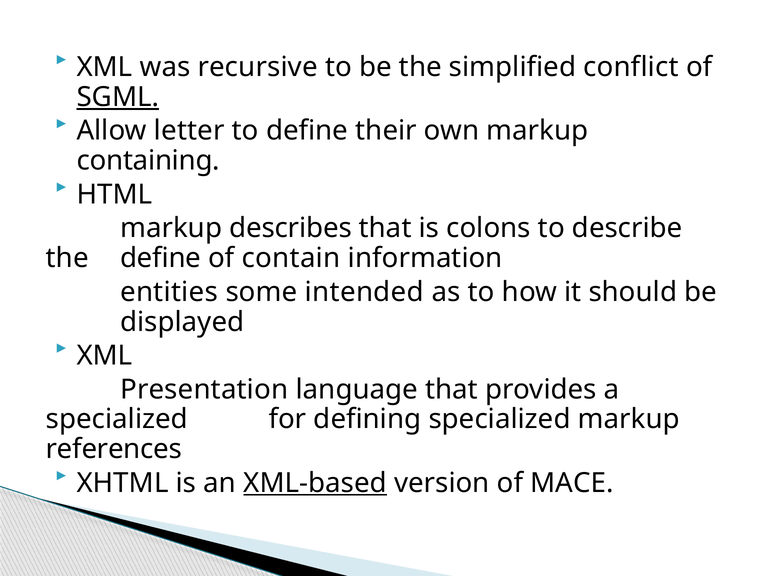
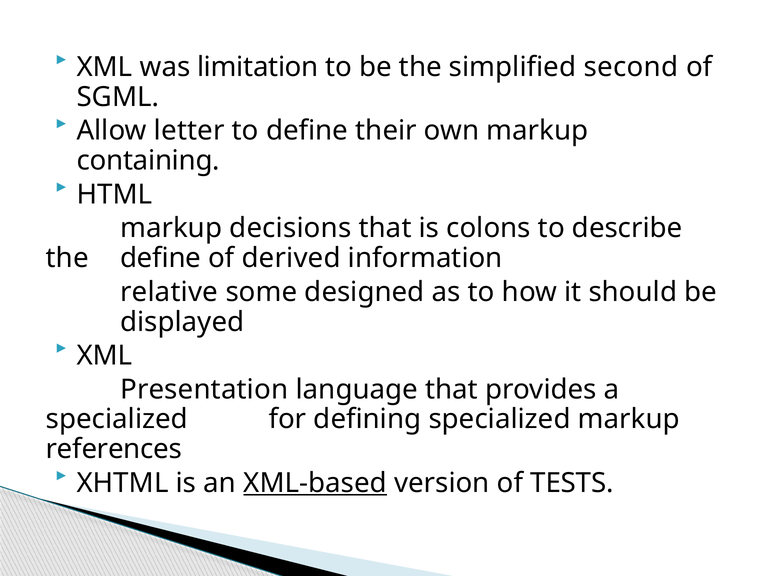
recursive: recursive -> limitation
conflict: conflict -> second
SGML underline: present -> none
describes: describes -> decisions
contain: contain -> derived
entities: entities -> relative
intended: intended -> designed
MACE: MACE -> TESTS
